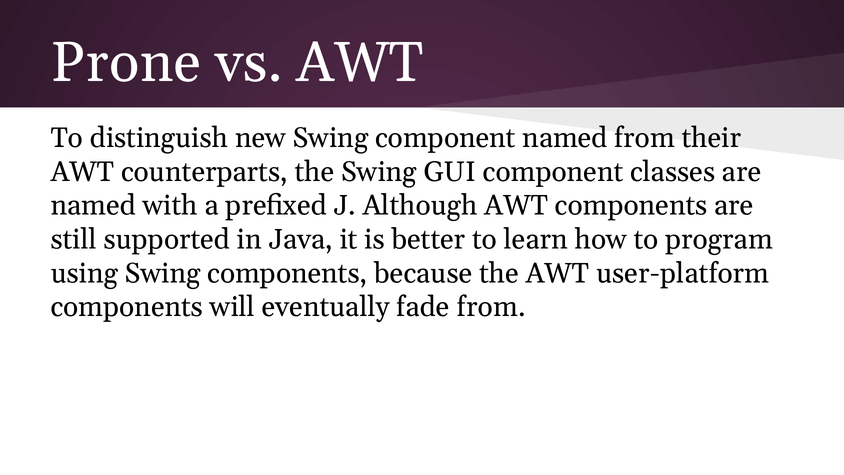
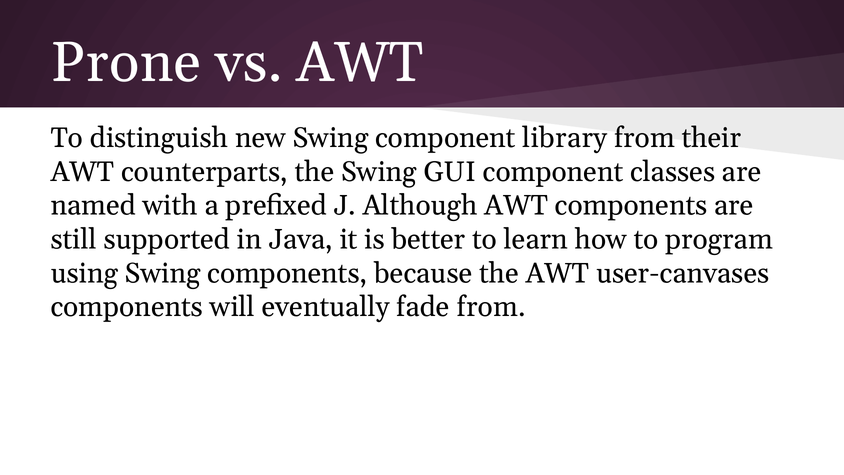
component named: named -> library
user-platform: user-platform -> user-canvases
